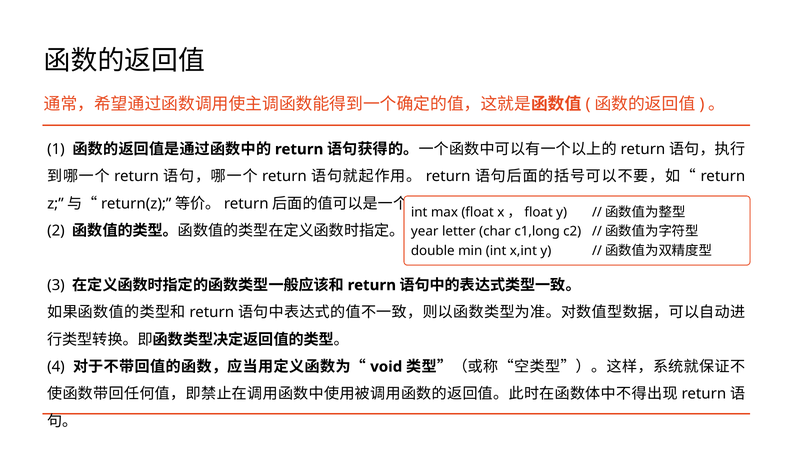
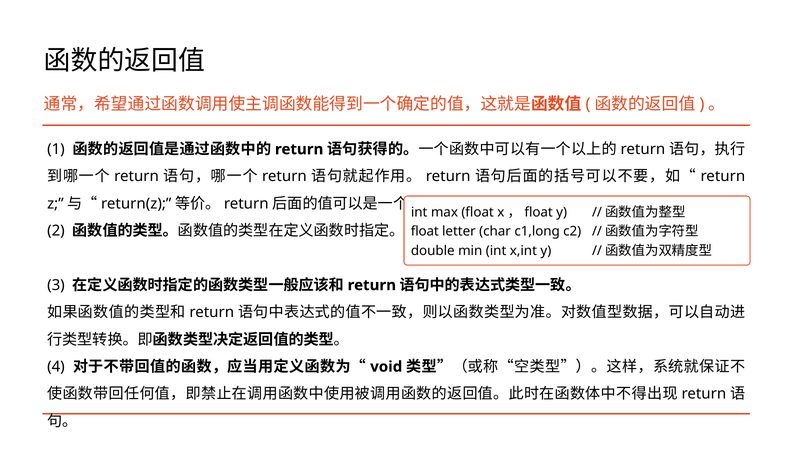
year at (425, 231): year -> float
